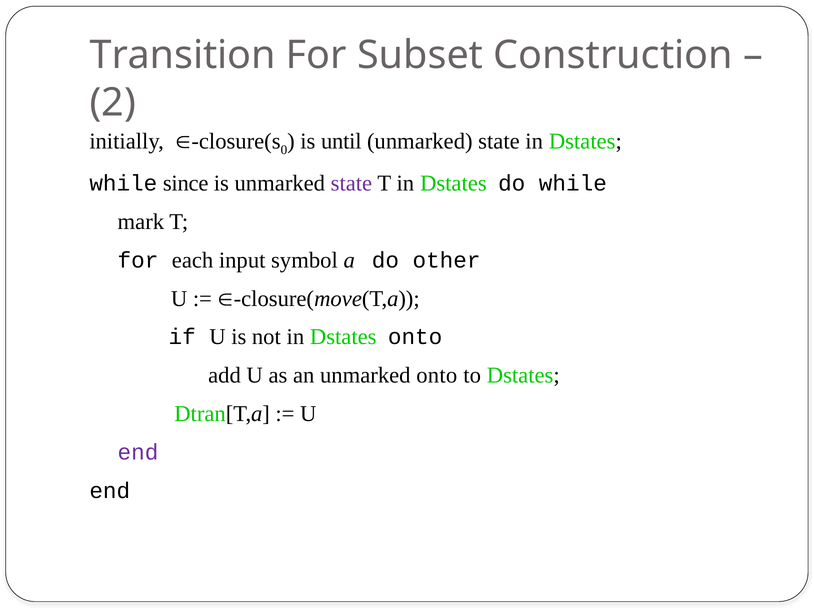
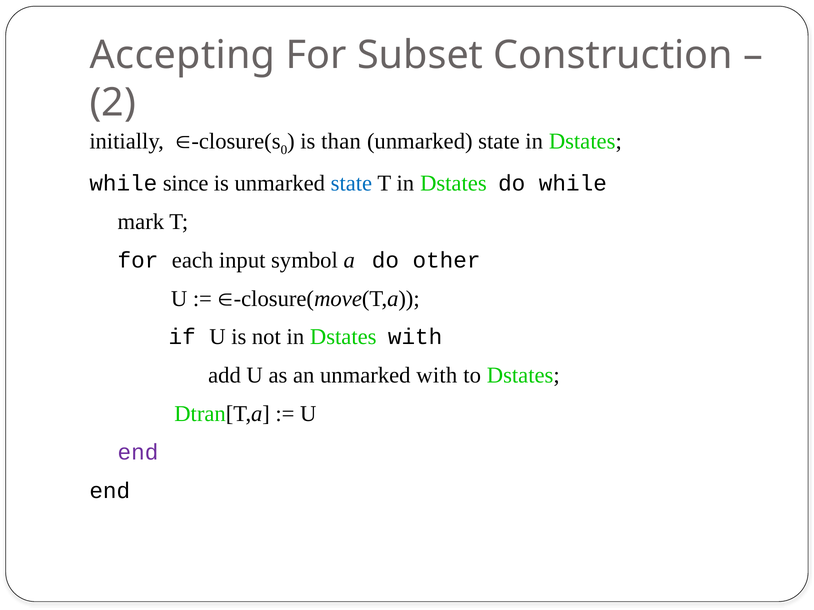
Transition: Transition -> Accepting
until: until -> than
state at (351, 183) colour: purple -> blue
Dstates onto: onto -> with
unmarked onto: onto -> with
